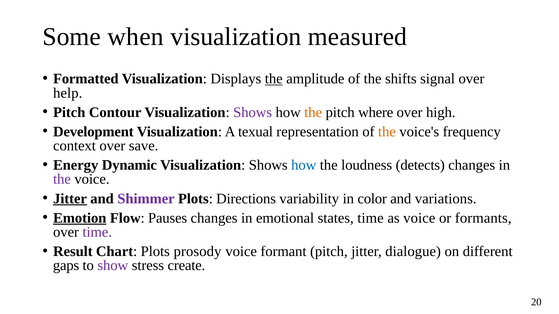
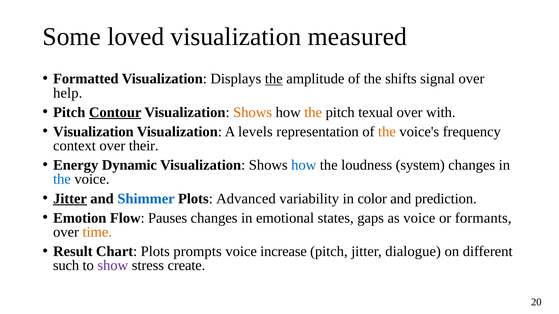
when: when -> loved
Contour underline: none -> present
Shows at (253, 112) colour: purple -> orange
where: where -> texual
high: high -> with
Development at (93, 132): Development -> Visualization
texual: texual -> levels
save: save -> their
detects: detects -> system
the at (62, 179) colour: purple -> blue
Shimmer colour: purple -> blue
Directions: Directions -> Advanced
variations: variations -> prediction
Emotion underline: present -> none
states time: time -> gaps
time at (97, 232) colour: purple -> orange
prosody: prosody -> prompts
formant: formant -> increase
gaps: gaps -> such
